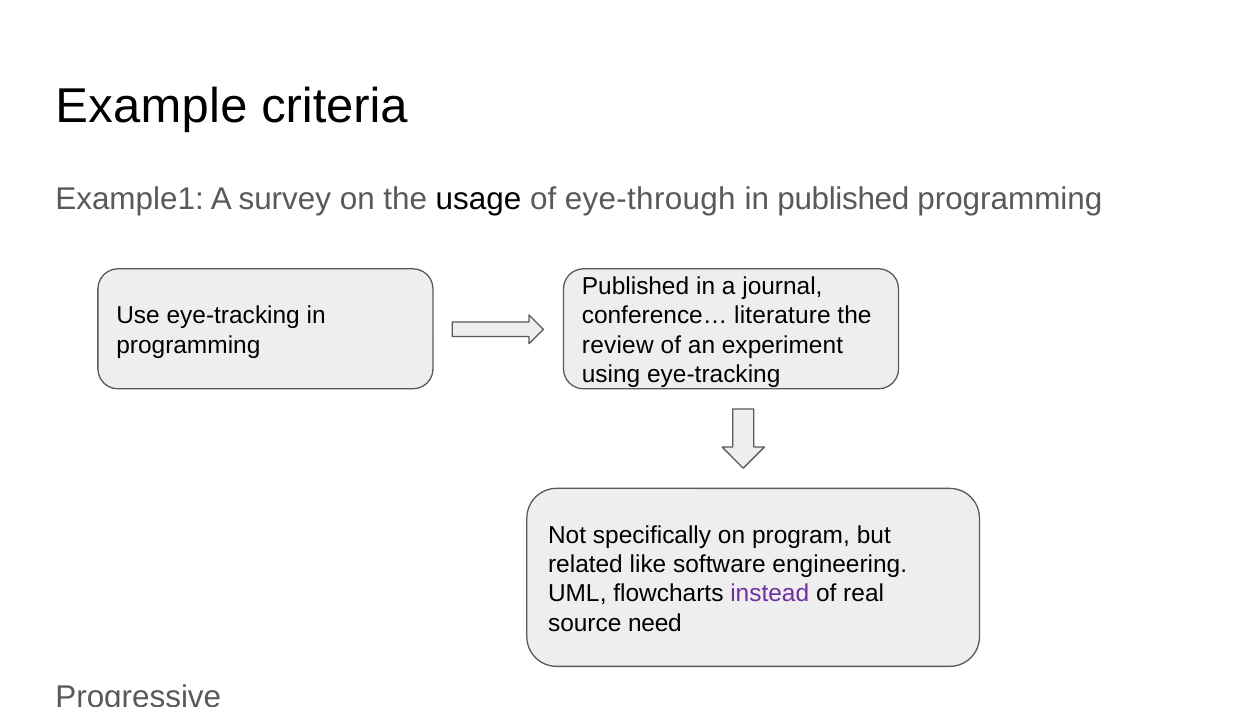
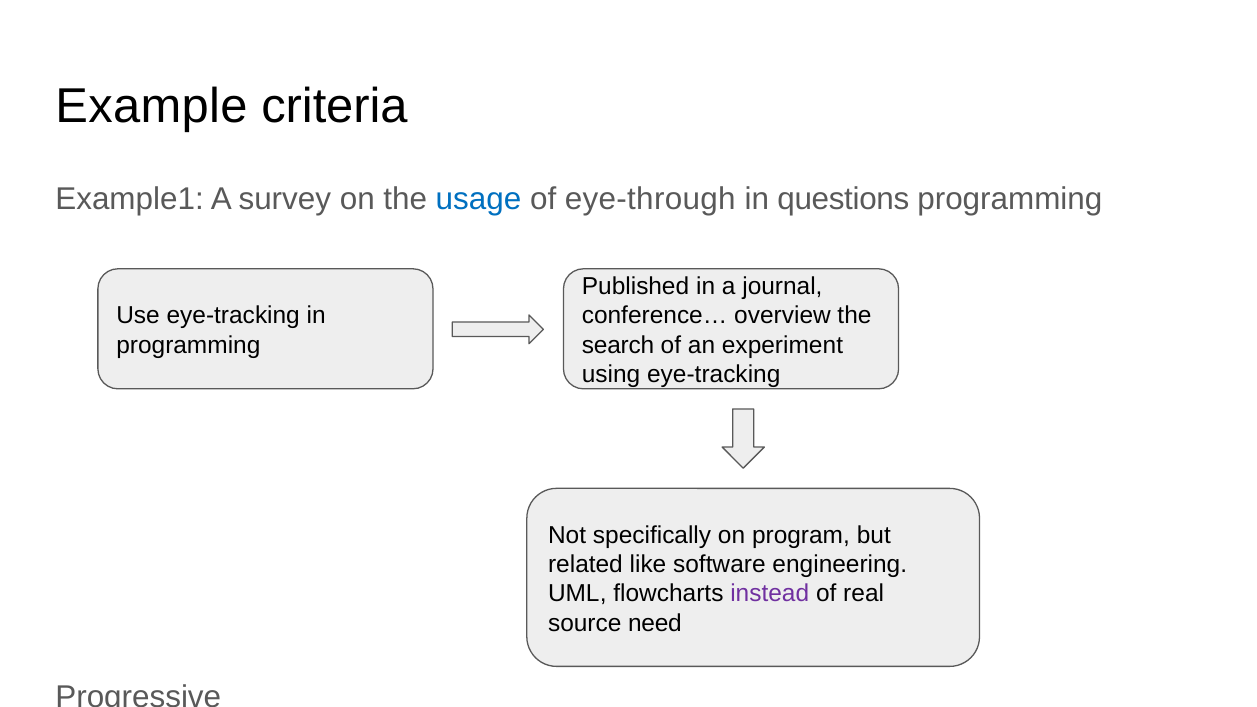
usage colour: black -> blue
in published: published -> questions
literature: literature -> overview
review: review -> search
